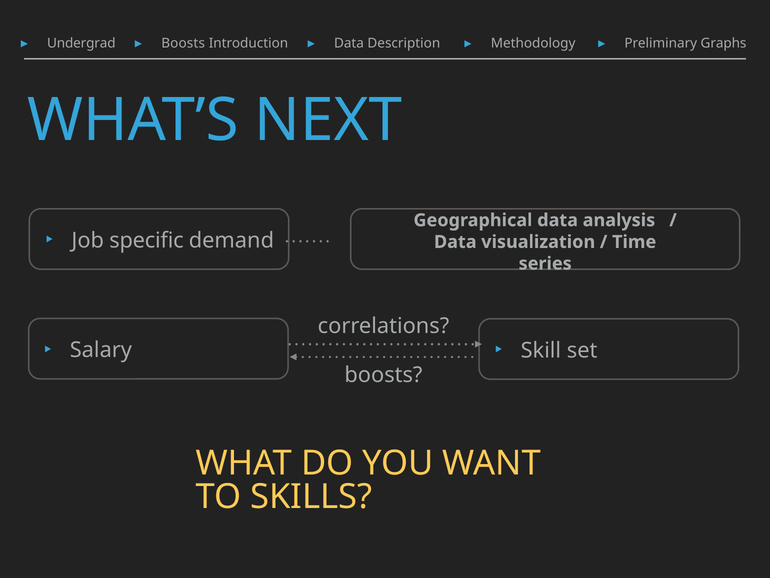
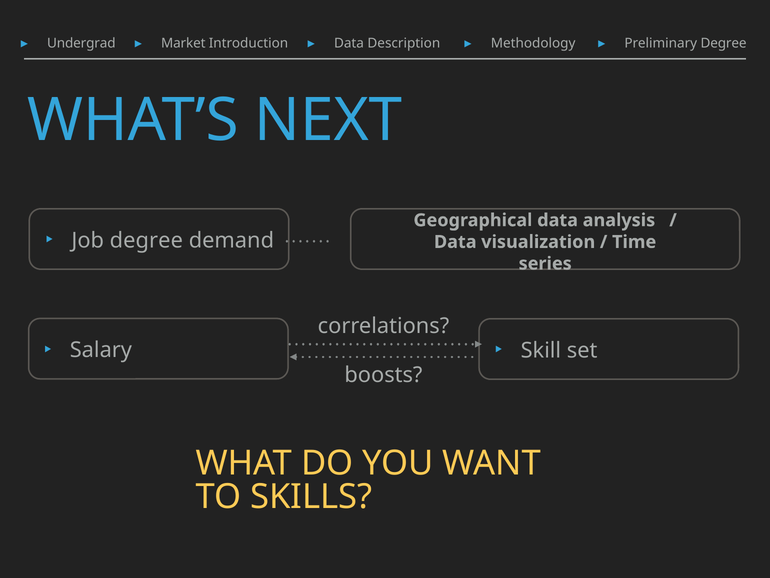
Boosts at (183, 43): Boosts -> Market
Preliminary Graphs: Graphs -> Degree
Job specific: specific -> degree
